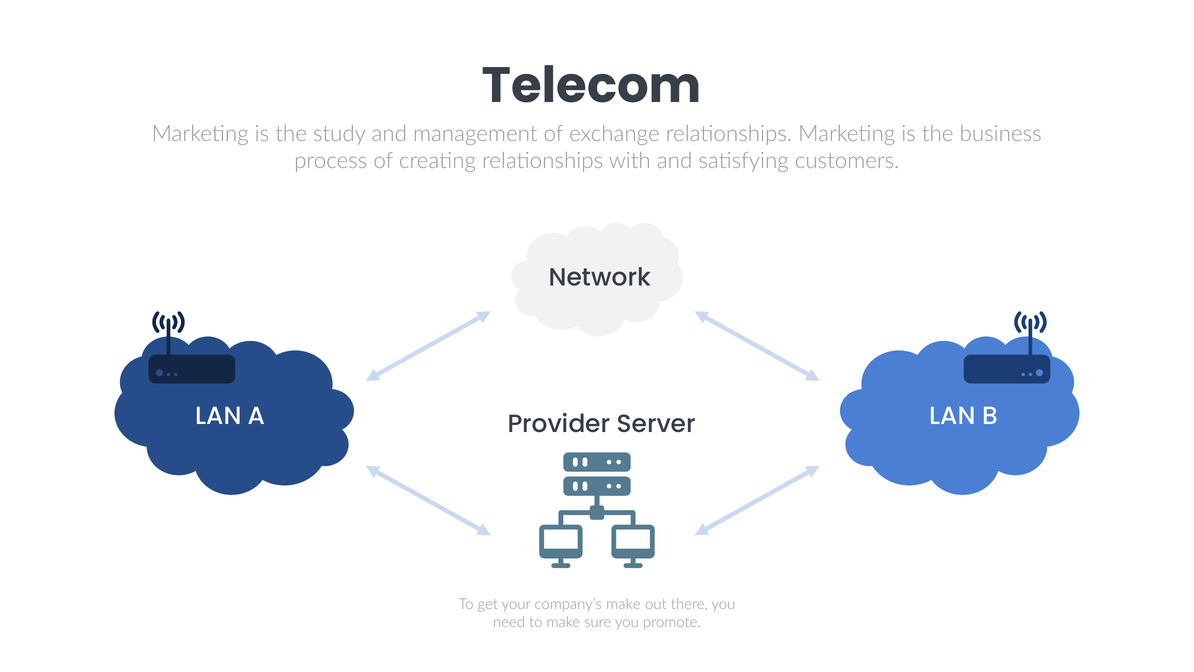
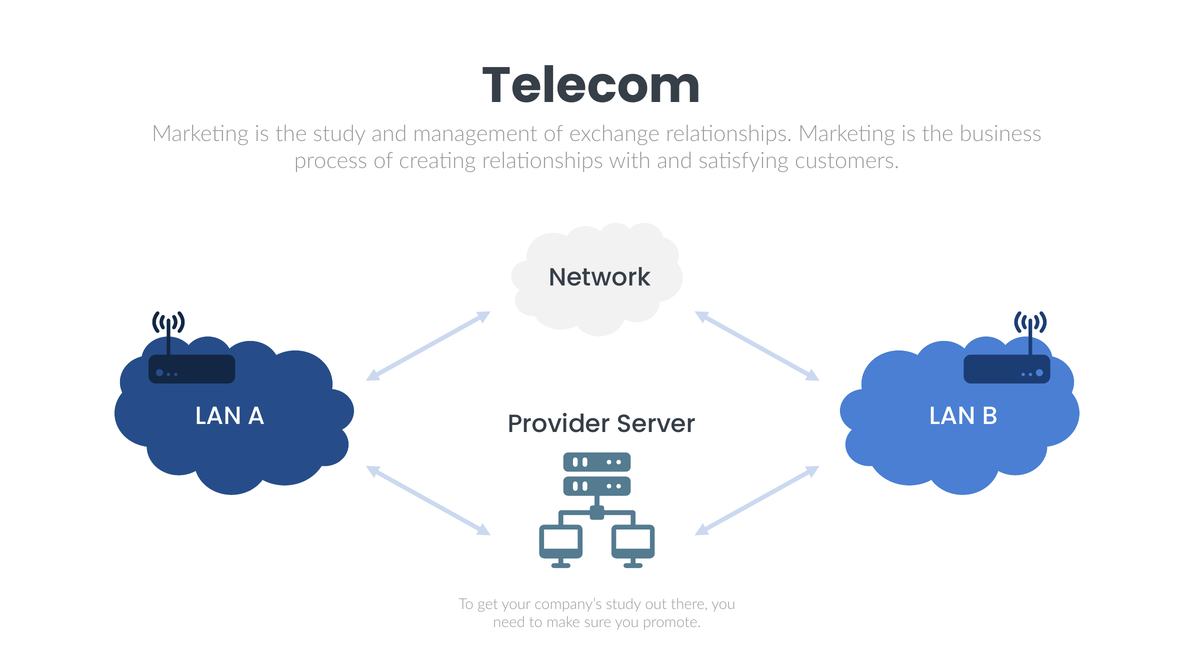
company’s make: make -> study
